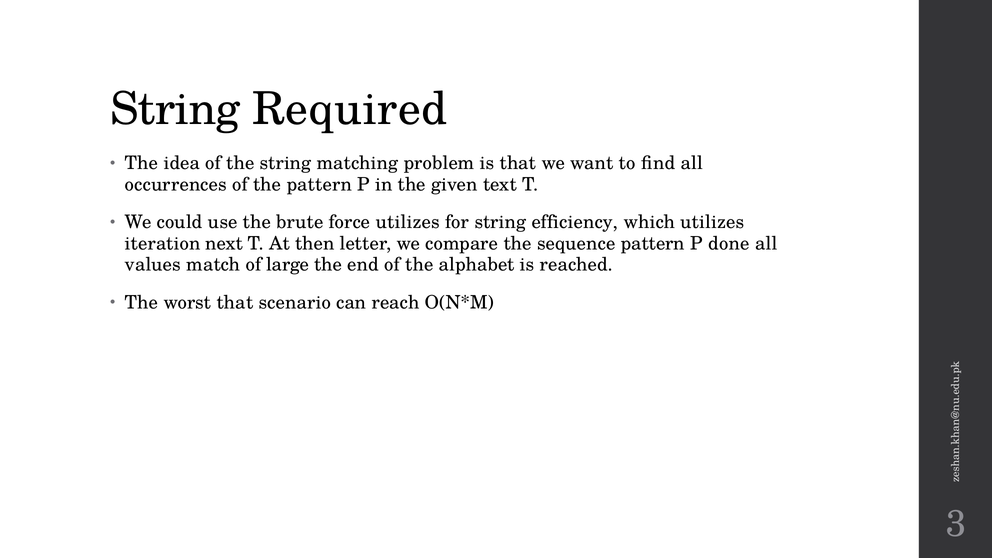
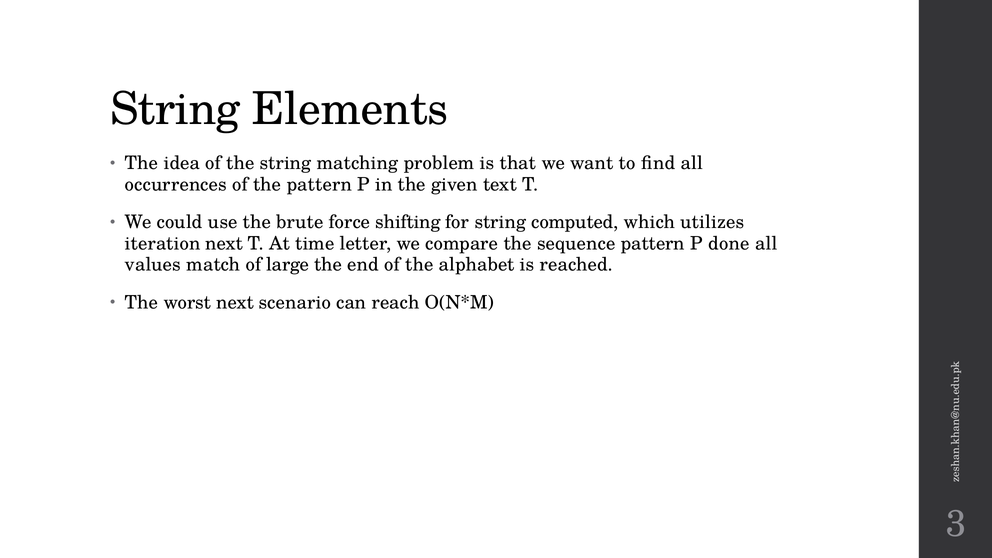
Required: Required -> Elements
force utilizes: utilizes -> shifting
efficiency: efficiency -> computed
then: then -> time
worst that: that -> next
